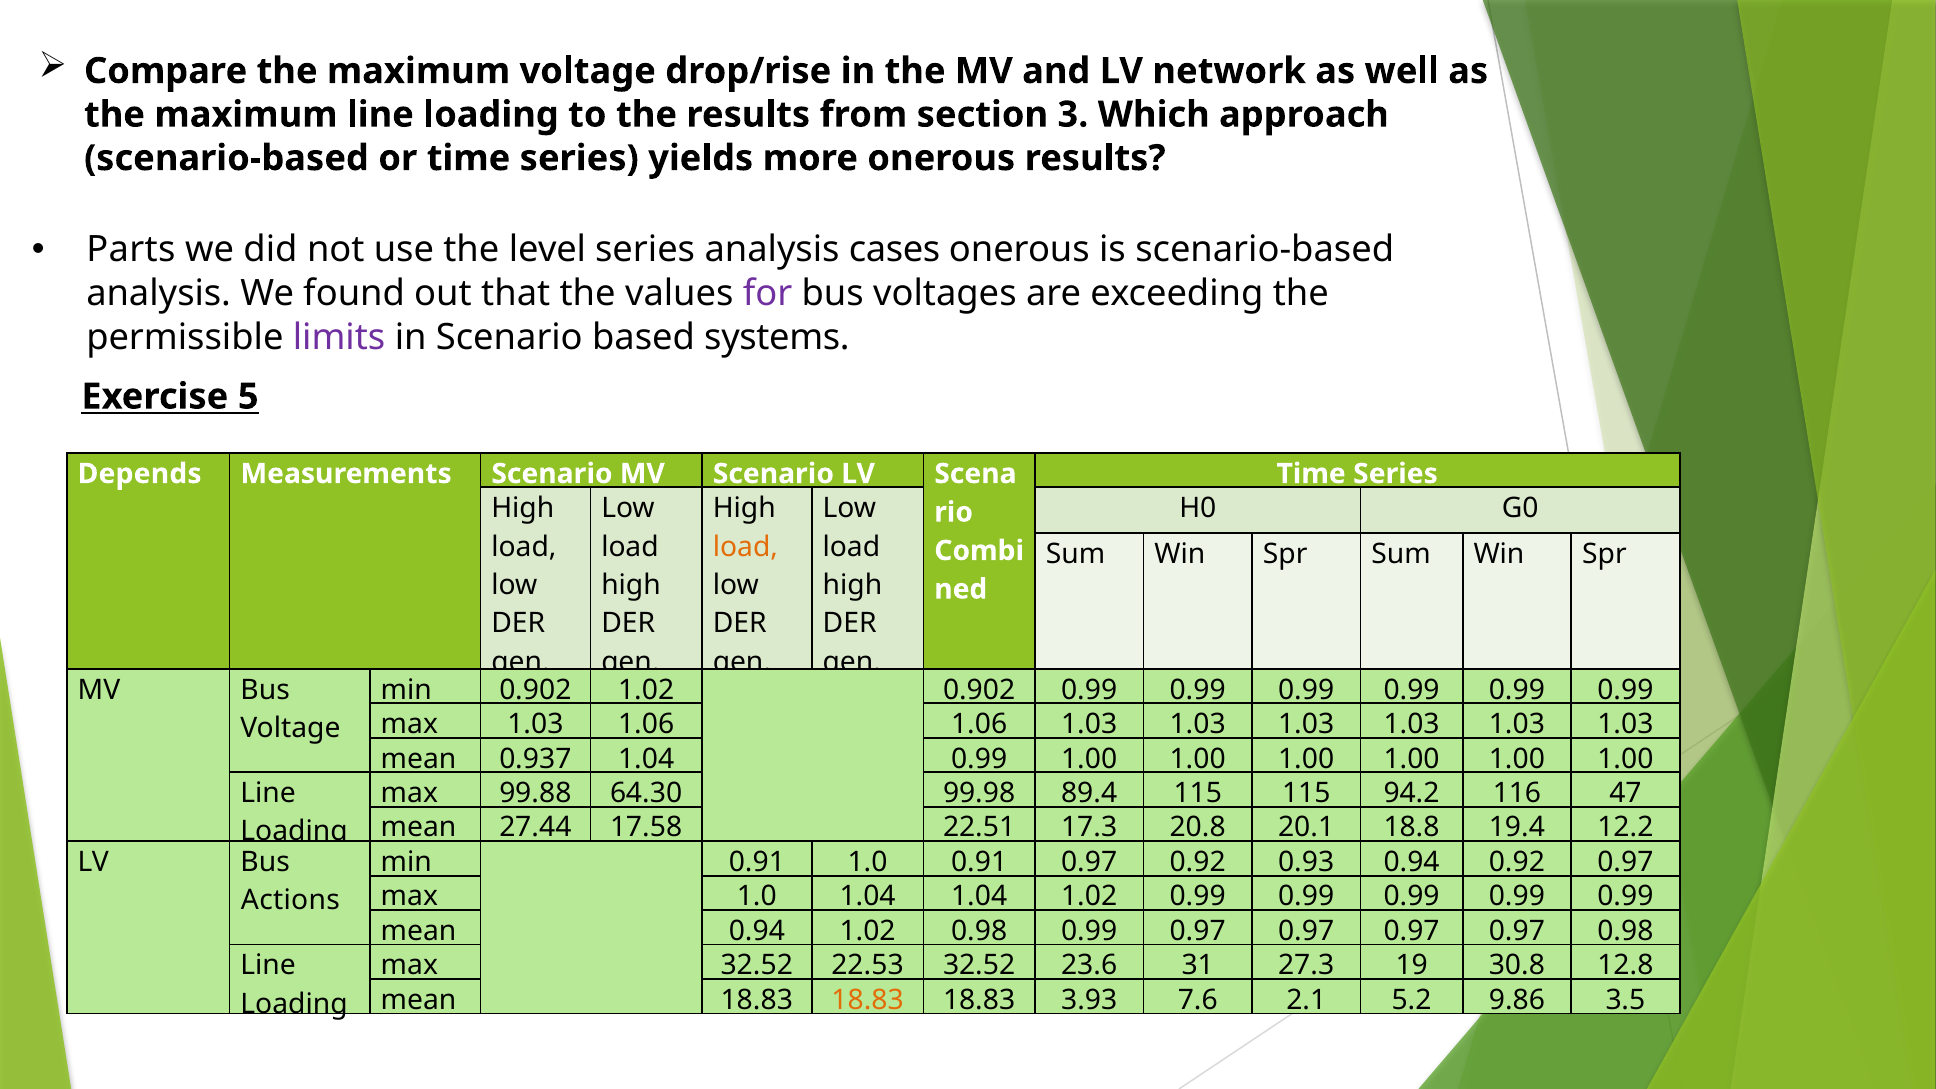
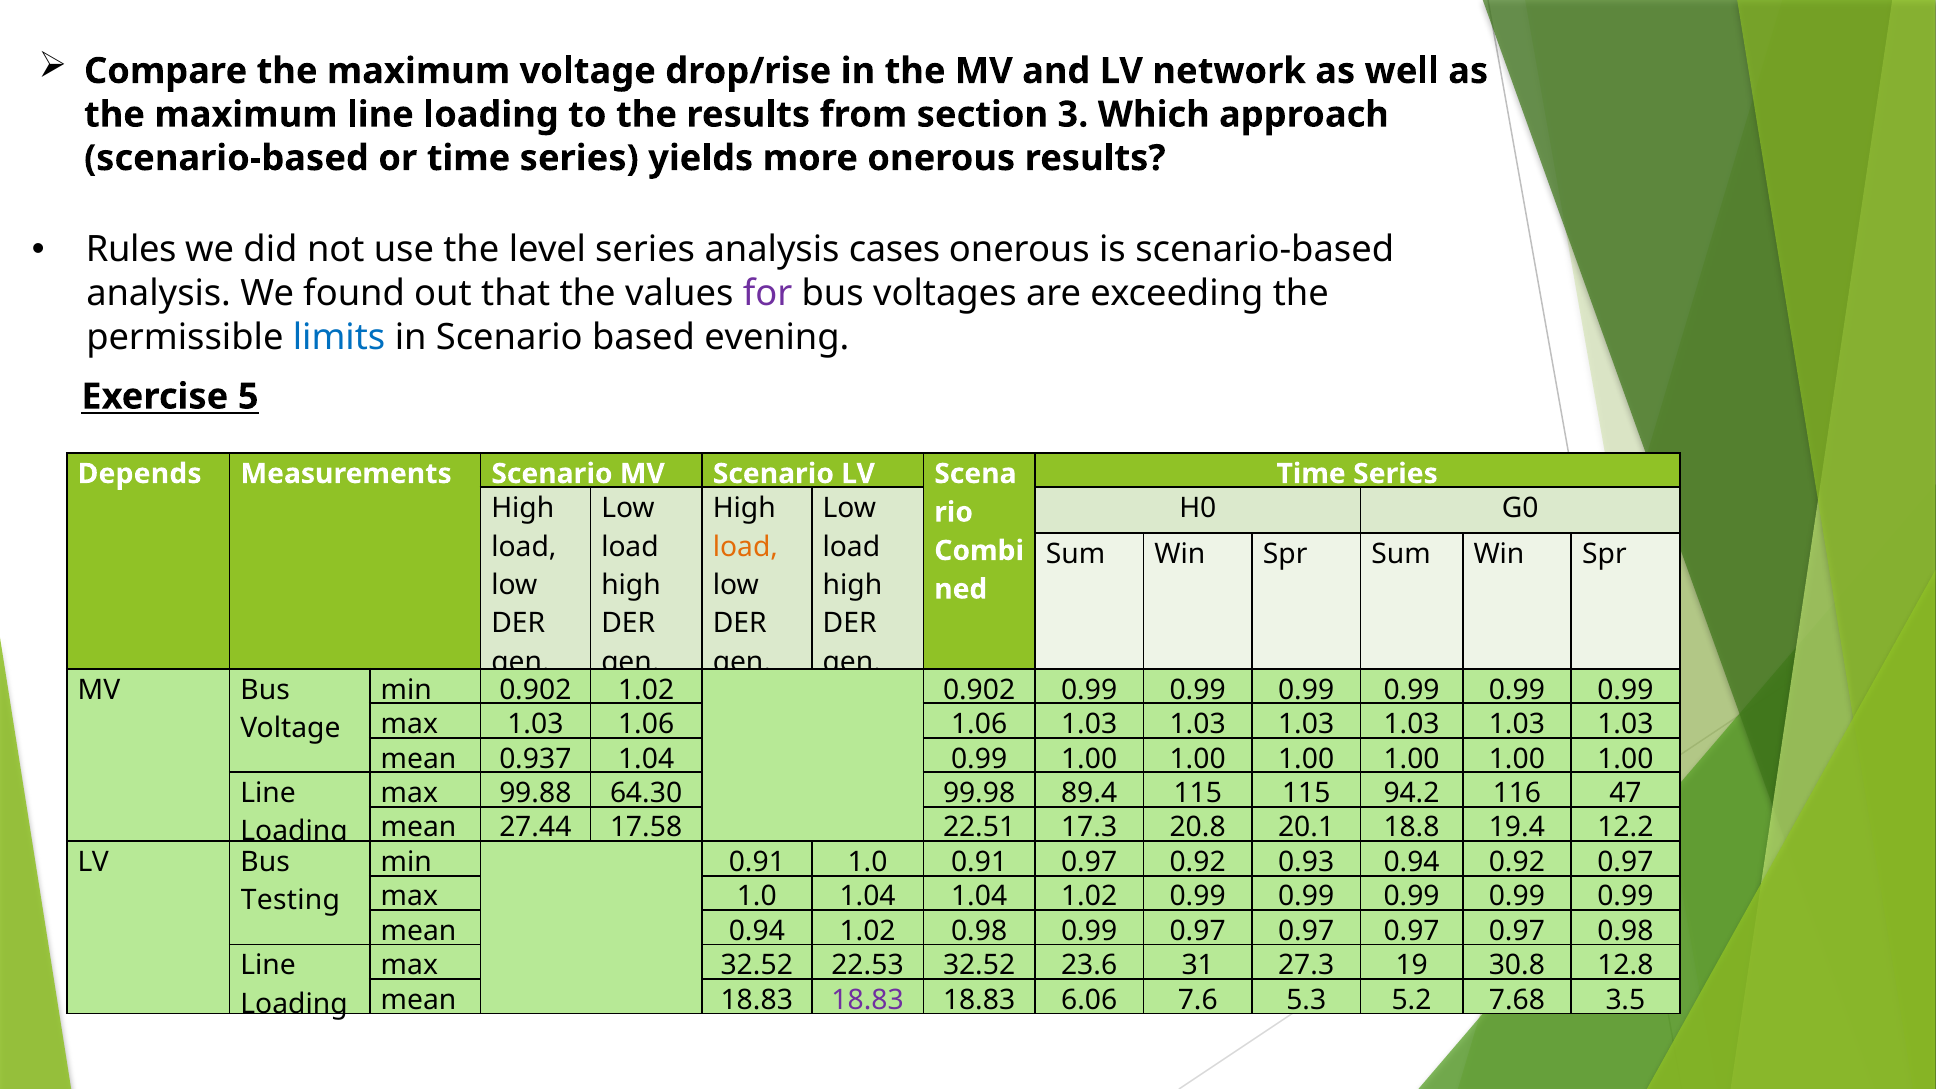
Parts: Parts -> Rules
limits colour: purple -> blue
systems: systems -> evening
Actions: Actions -> Testing
18.83 at (868, 1000) colour: orange -> purple
3.93: 3.93 -> 6.06
2.1: 2.1 -> 5.3
9.86: 9.86 -> 7.68
